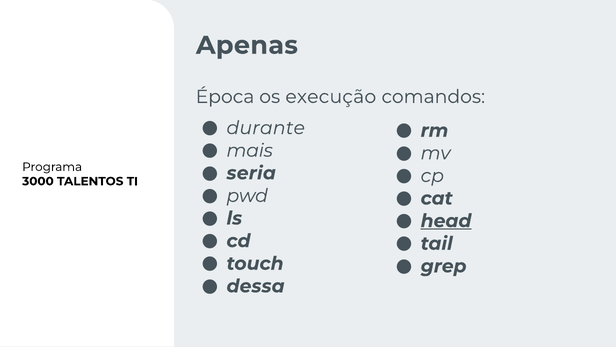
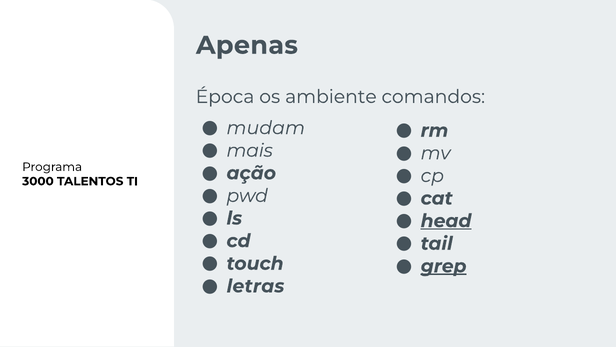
execução: execução -> ambiente
durante: durante -> mudam
seria: seria -> ação
grep underline: none -> present
dessa: dessa -> letras
